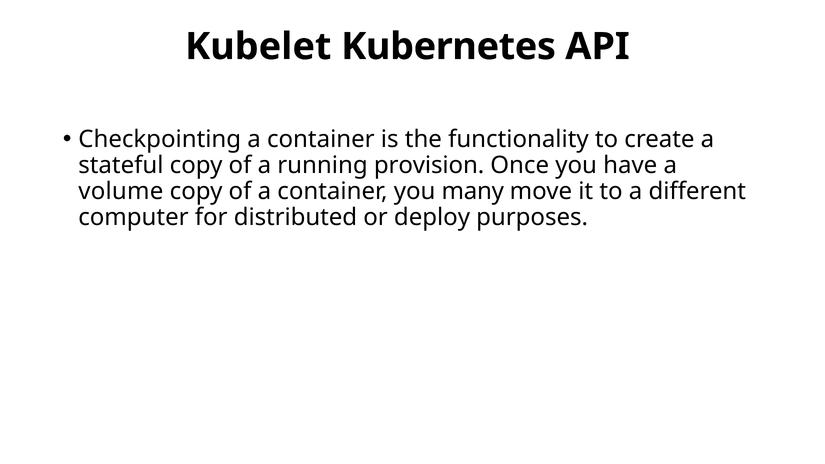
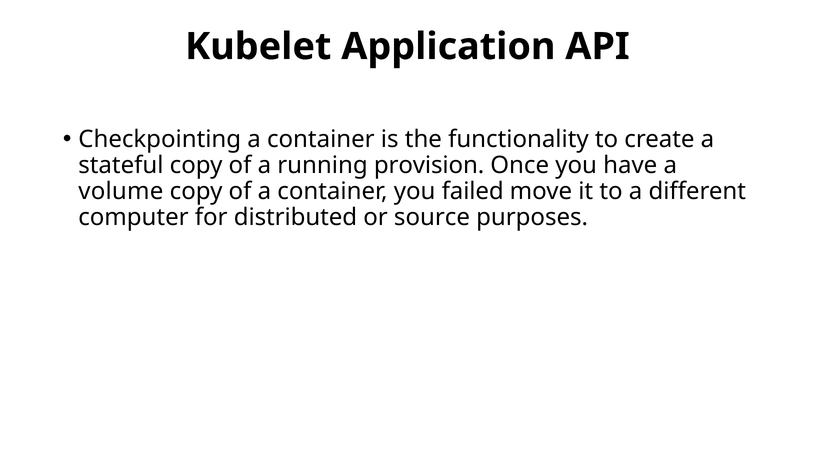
Kubernetes: Kubernetes -> Application
many: many -> failed
deploy: deploy -> source
